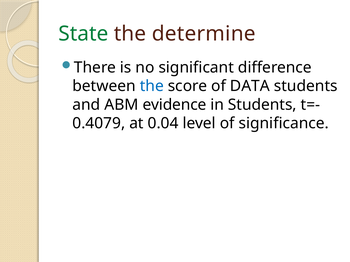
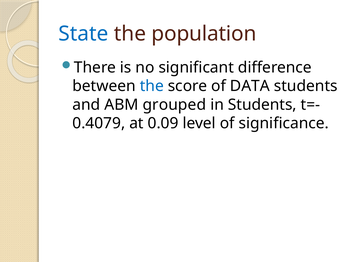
State colour: green -> blue
determine: determine -> population
evidence: evidence -> grouped
0.04: 0.04 -> 0.09
